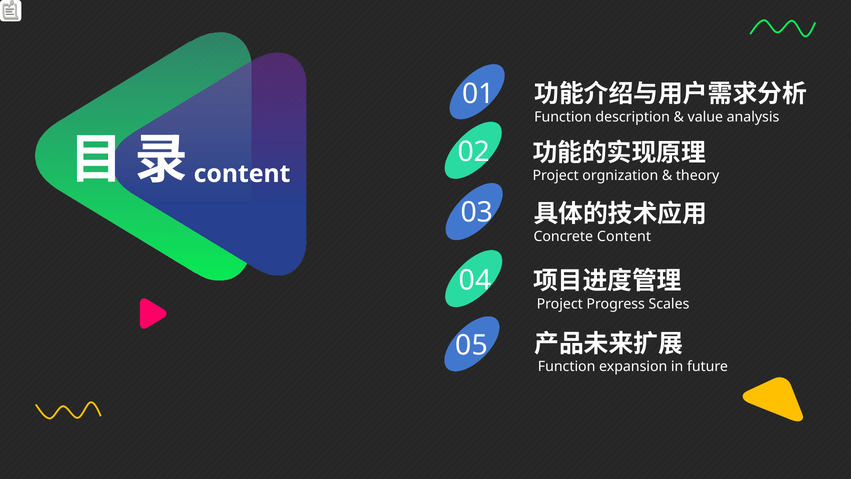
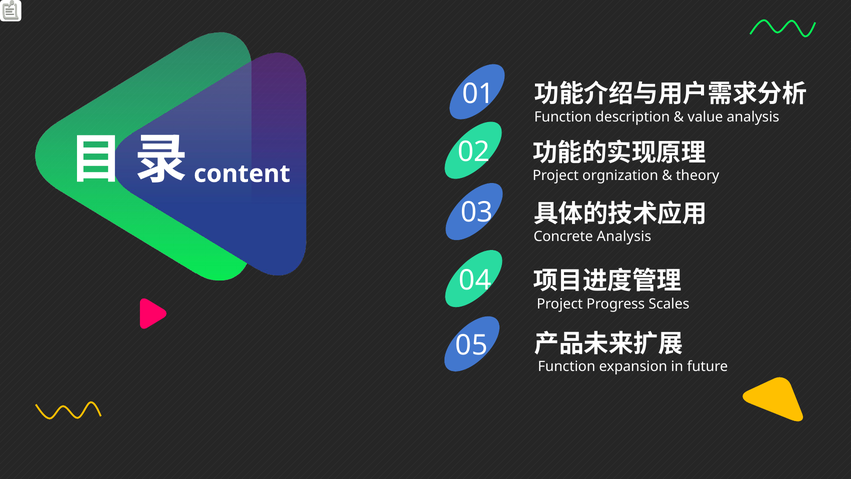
Concrete Content: Content -> Analysis
